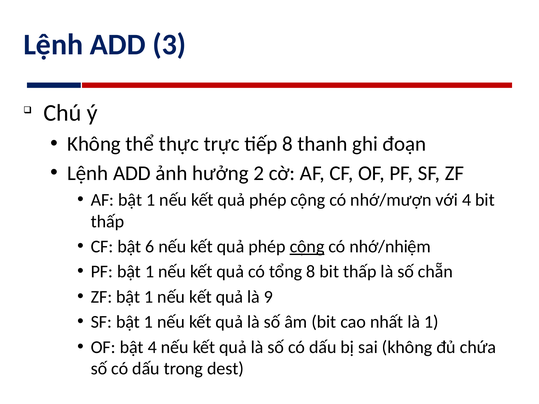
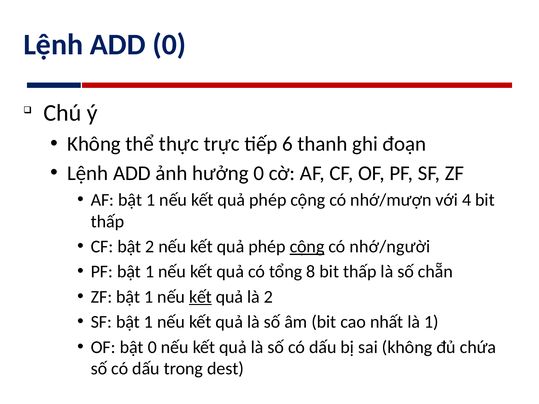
ADD 3: 3 -> 0
tiếp 8: 8 -> 6
hưởng 2: 2 -> 0
bật 6: 6 -> 2
nhớ/nhiệm: nhớ/nhiệm -> nhớ/người
kết at (200, 297) underline: none -> present
là 9: 9 -> 2
bật 4: 4 -> 0
